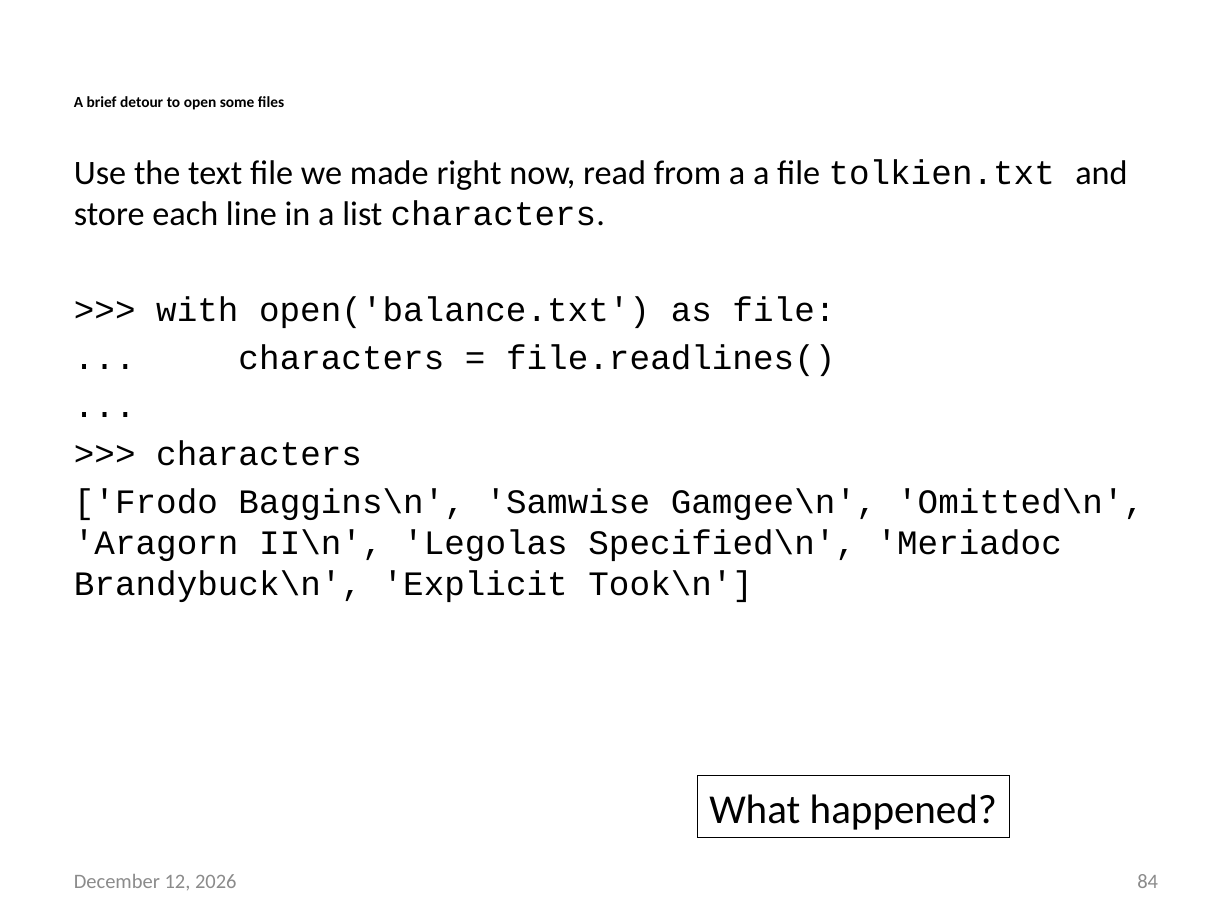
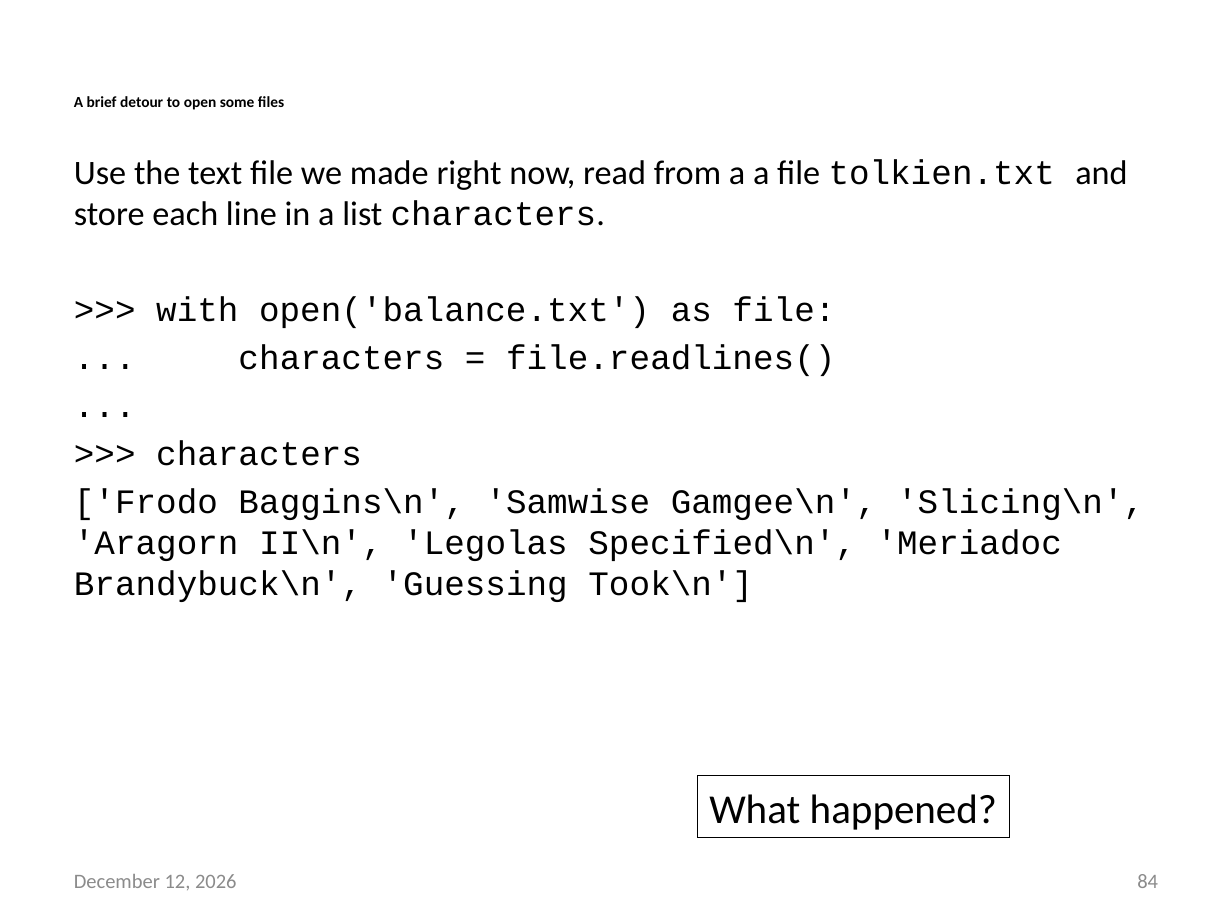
Omitted\n: Omitted\n -> Slicing\n
Explicit: Explicit -> Guessing
